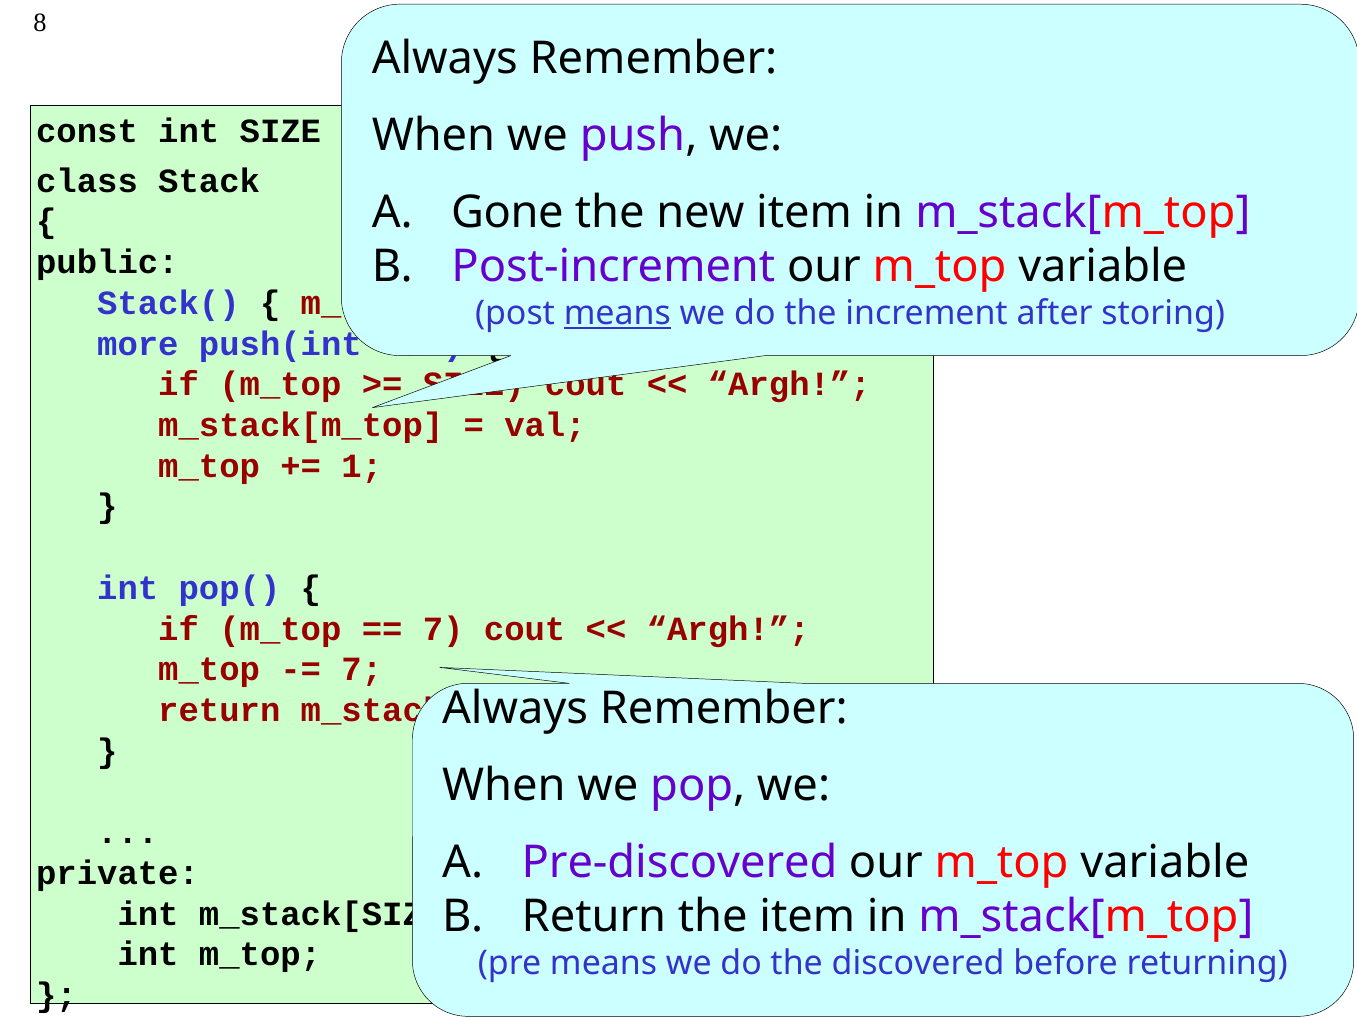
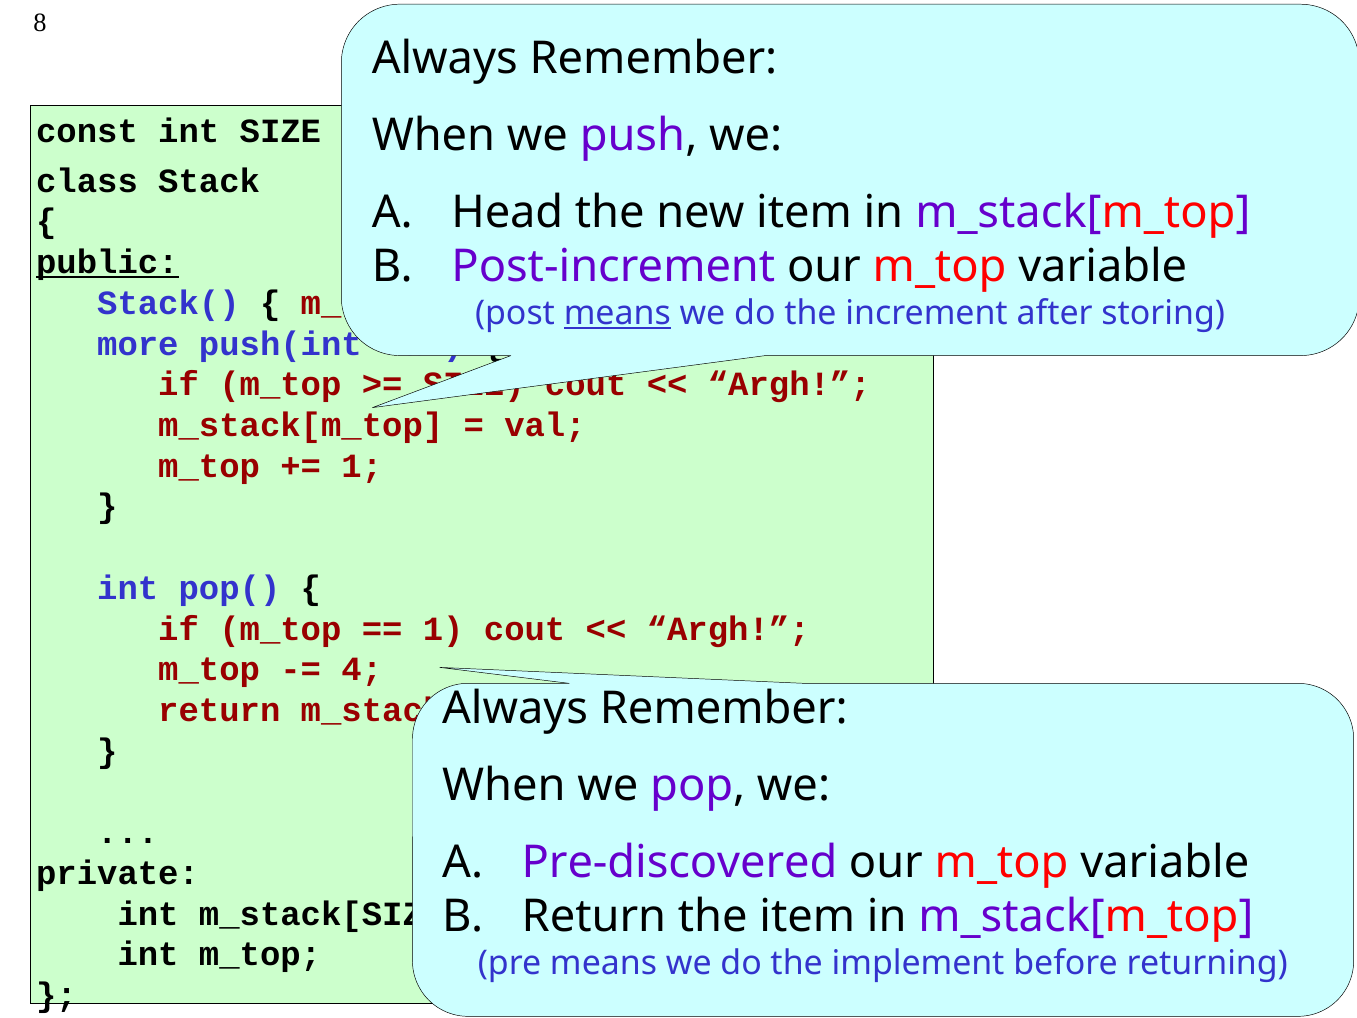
Gone: Gone -> Head
public underline: none -> present
7 at (443, 629): 7 -> 1
7 at (362, 669): 7 -> 4
discovered: discovered -> implement
